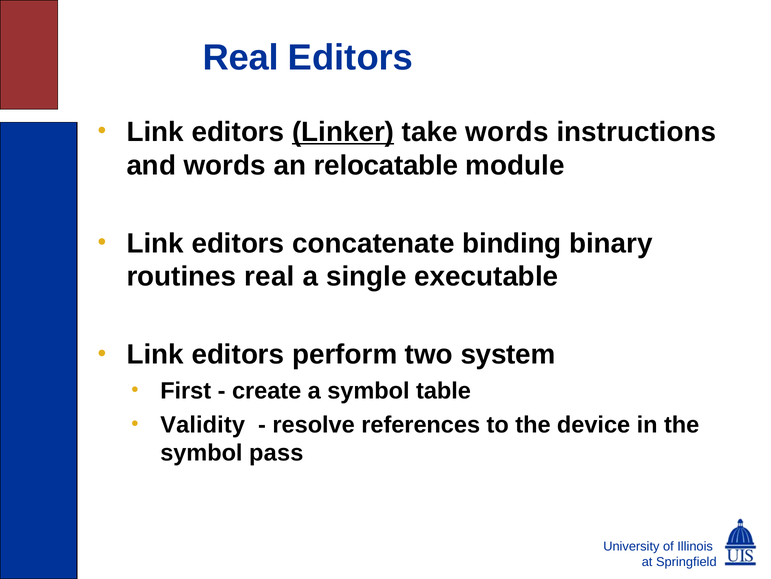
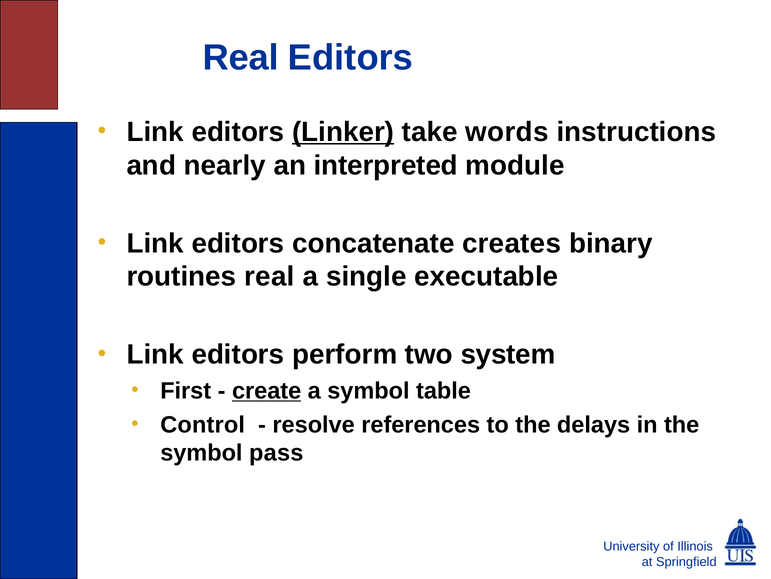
and words: words -> nearly
relocatable: relocatable -> interpreted
binding: binding -> creates
create underline: none -> present
Validity: Validity -> Control
device: device -> delays
